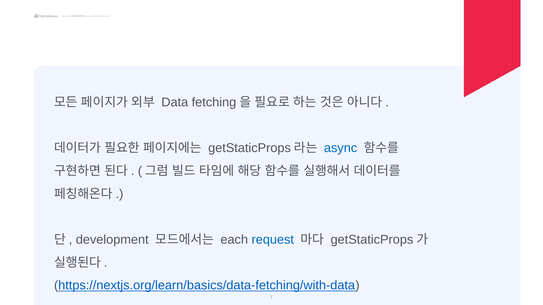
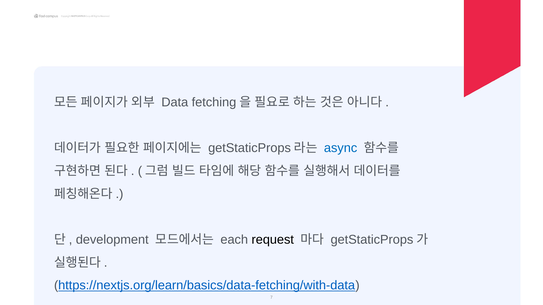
request colour: blue -> black
